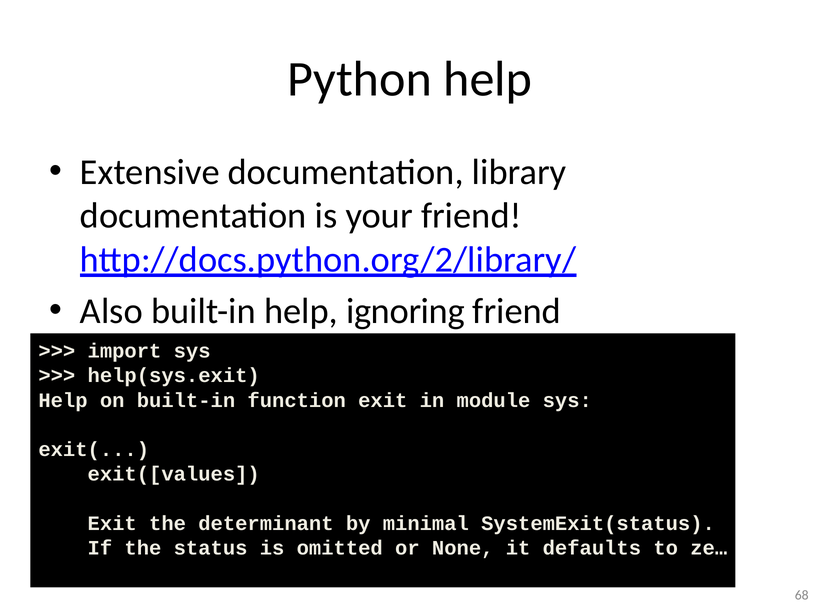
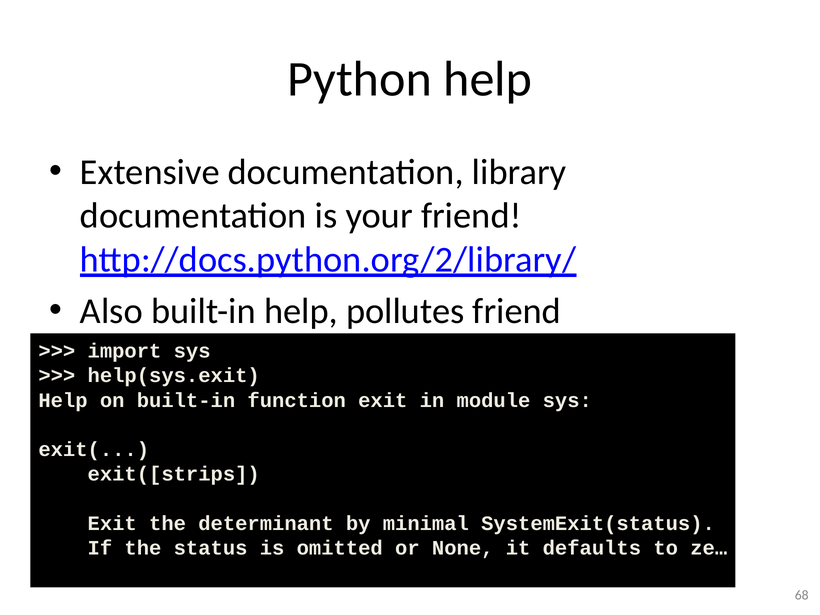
ignoring: ignoring -> pollutes
exit([values: exit([values -> exit([strips
